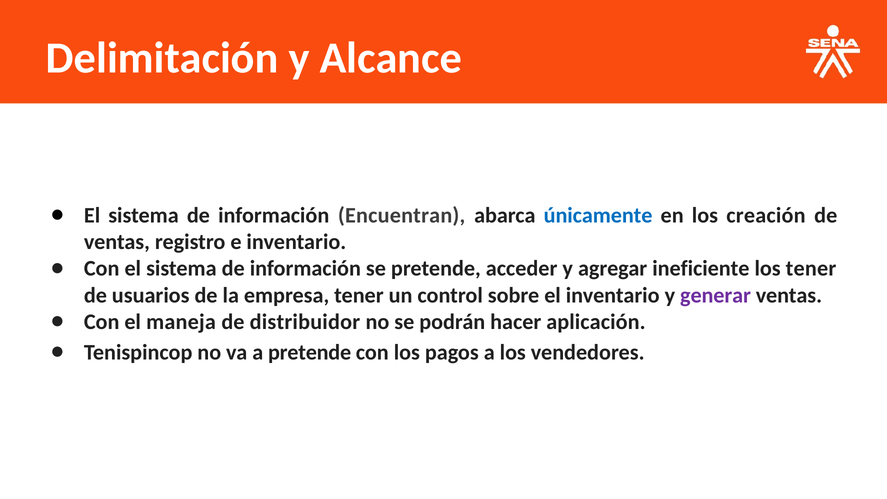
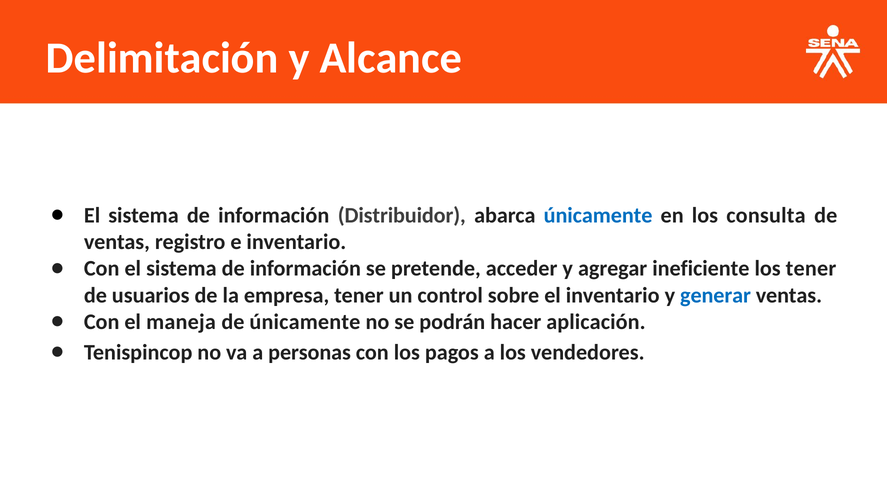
Encuentran: Encuentran -> Distribuidor
creación: creación -> consulta
generar colour: purple -> blue
de distribuidor: distribuidor -> únicamente
a pretende: pretende -> personas
